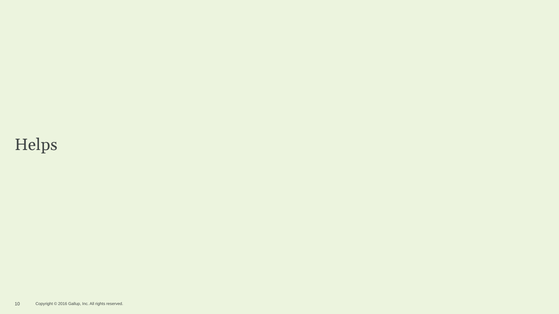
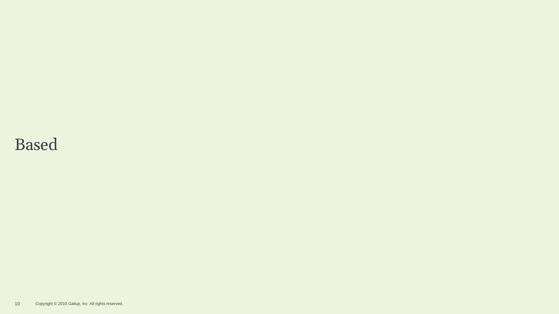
Helps: Helps -> Based
